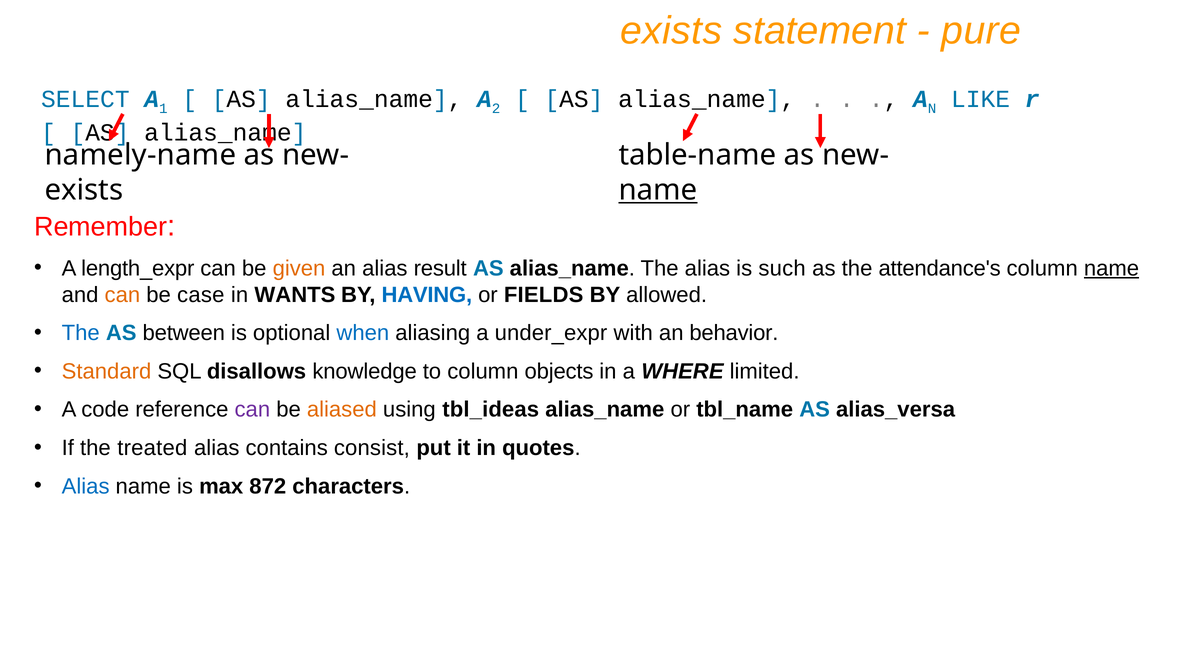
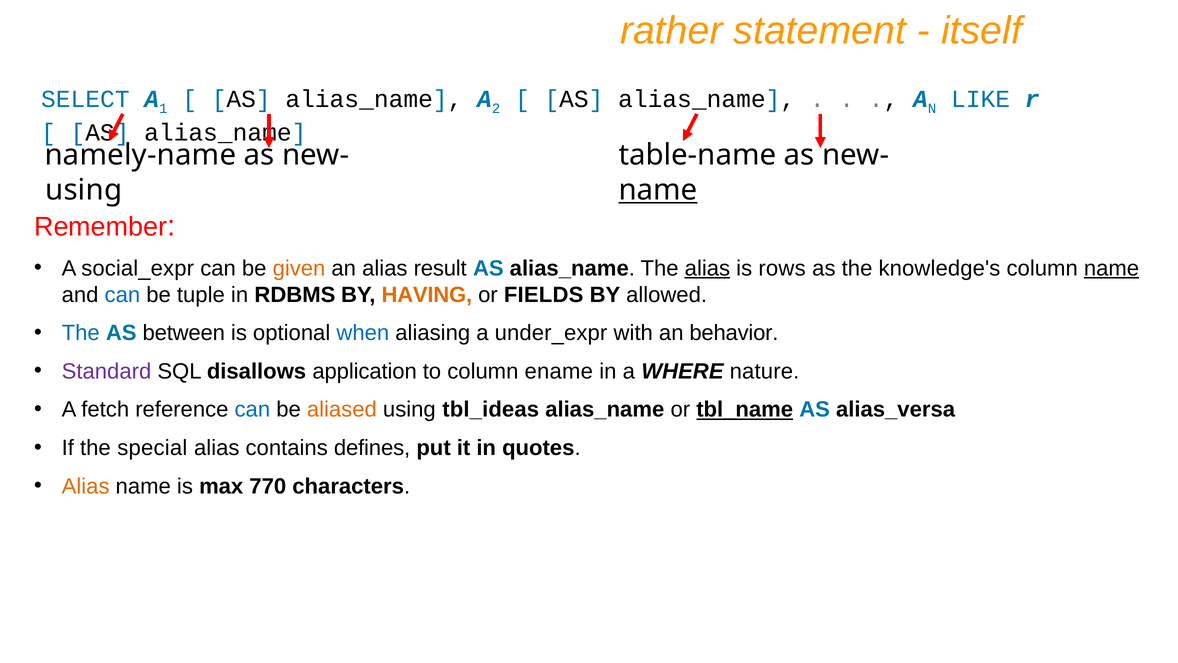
exists at (671, 31): exists -> rather
pure: pure -> itself
exists at (84, 190): exists -> using
length_expr: length_expr -> social_expr
alias at (707, 268) underline: none -> present
such: such -> rows
attendance's: attendance's -> knowledge's
can at (122, 295) colour: orange -> blue
case: case -> tuple
WANTS: WANTS -> RDBMS
HAVING colour: blue -> orange
Standard colour: orange -> purple
knowledge: knowledge -> application
objects: objects -> ename
limited: limited -> nature
code: code -> fetch
can at (252, 409) colour: purple -> blue
tbl_name underline: none -> present
treated: treated -> special
consist: consist -> defines
Alias at (86, 486) colour: blue -> orange
872: 872 -> 770
